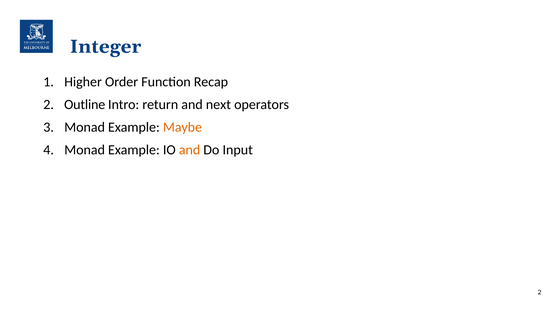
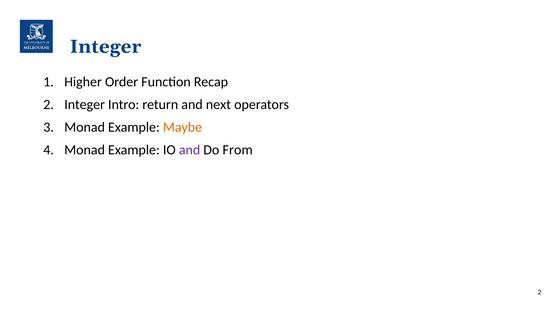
2 Outline: Outline -> Integer
and at (190, 150) colour: orange -> purple
Input: Input -> From
